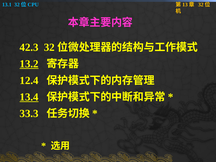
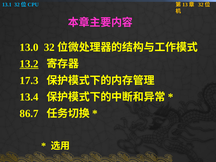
42.3: 42.3 -> 13.0
12.4: 12.4 -> 17.3
13.4 underline: present -> none
33.3: 33.3 -> 86.7
